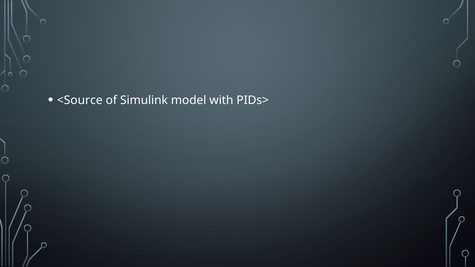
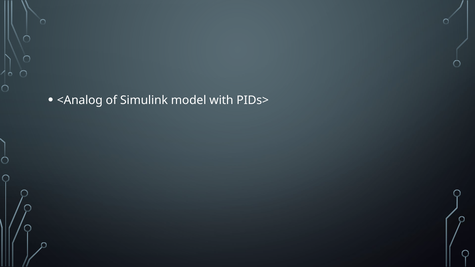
<Source: <Source -> <Analog
